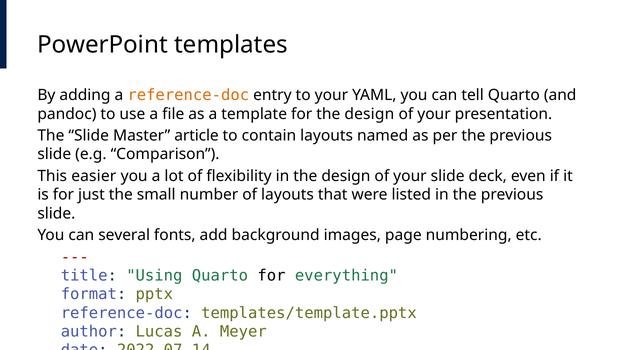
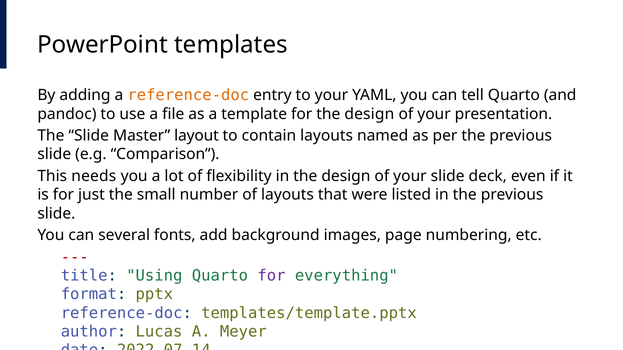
article: article -> layout
easier: easier -> needs
for at (271, 276) colour: black -> purple
